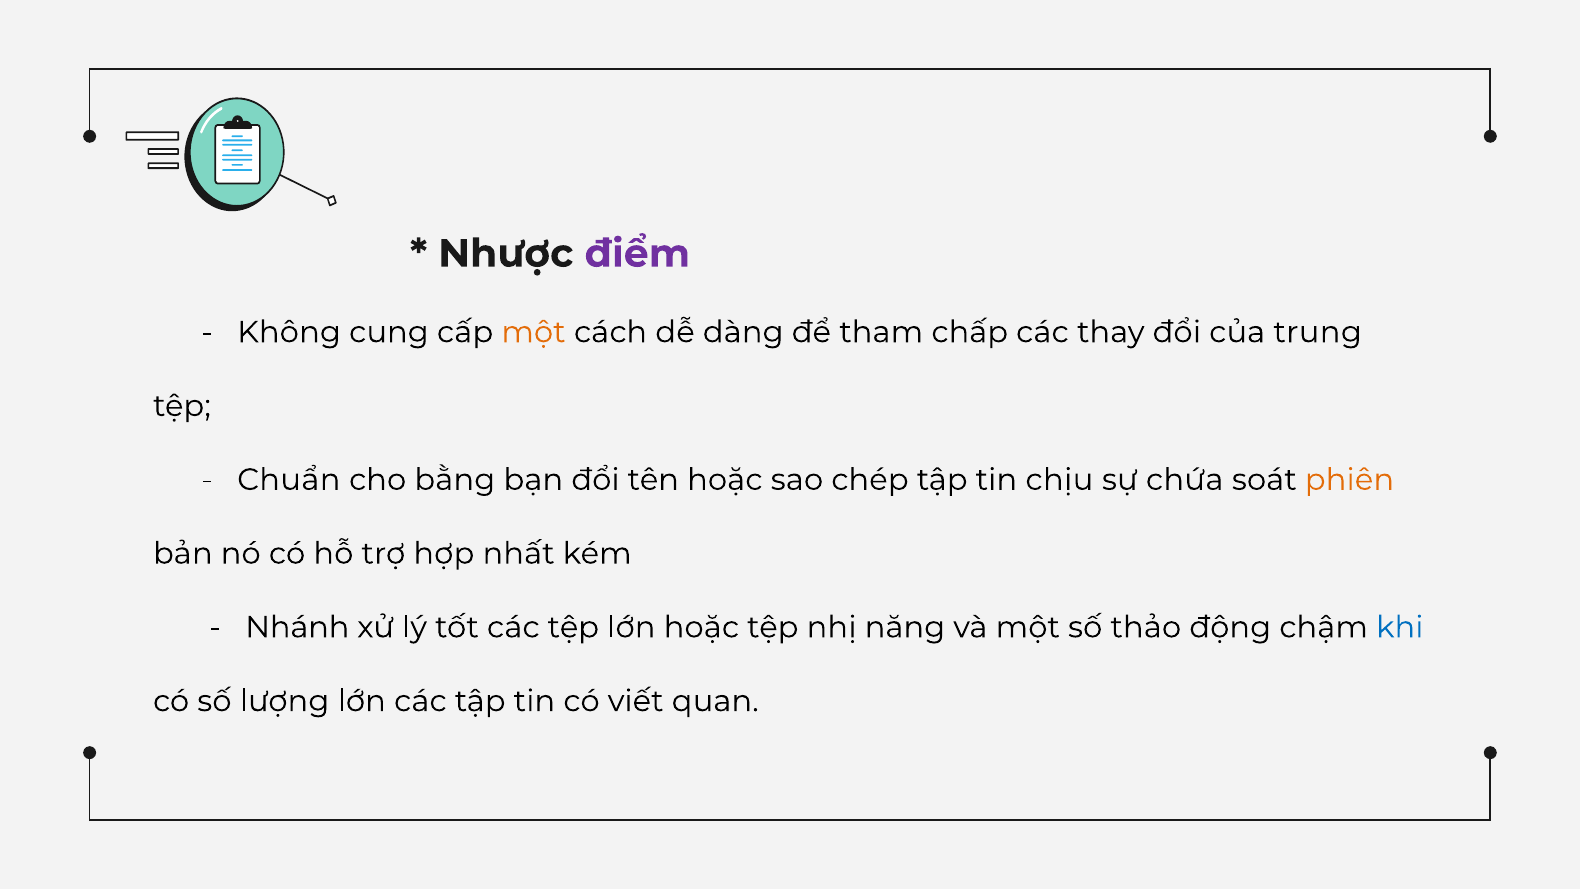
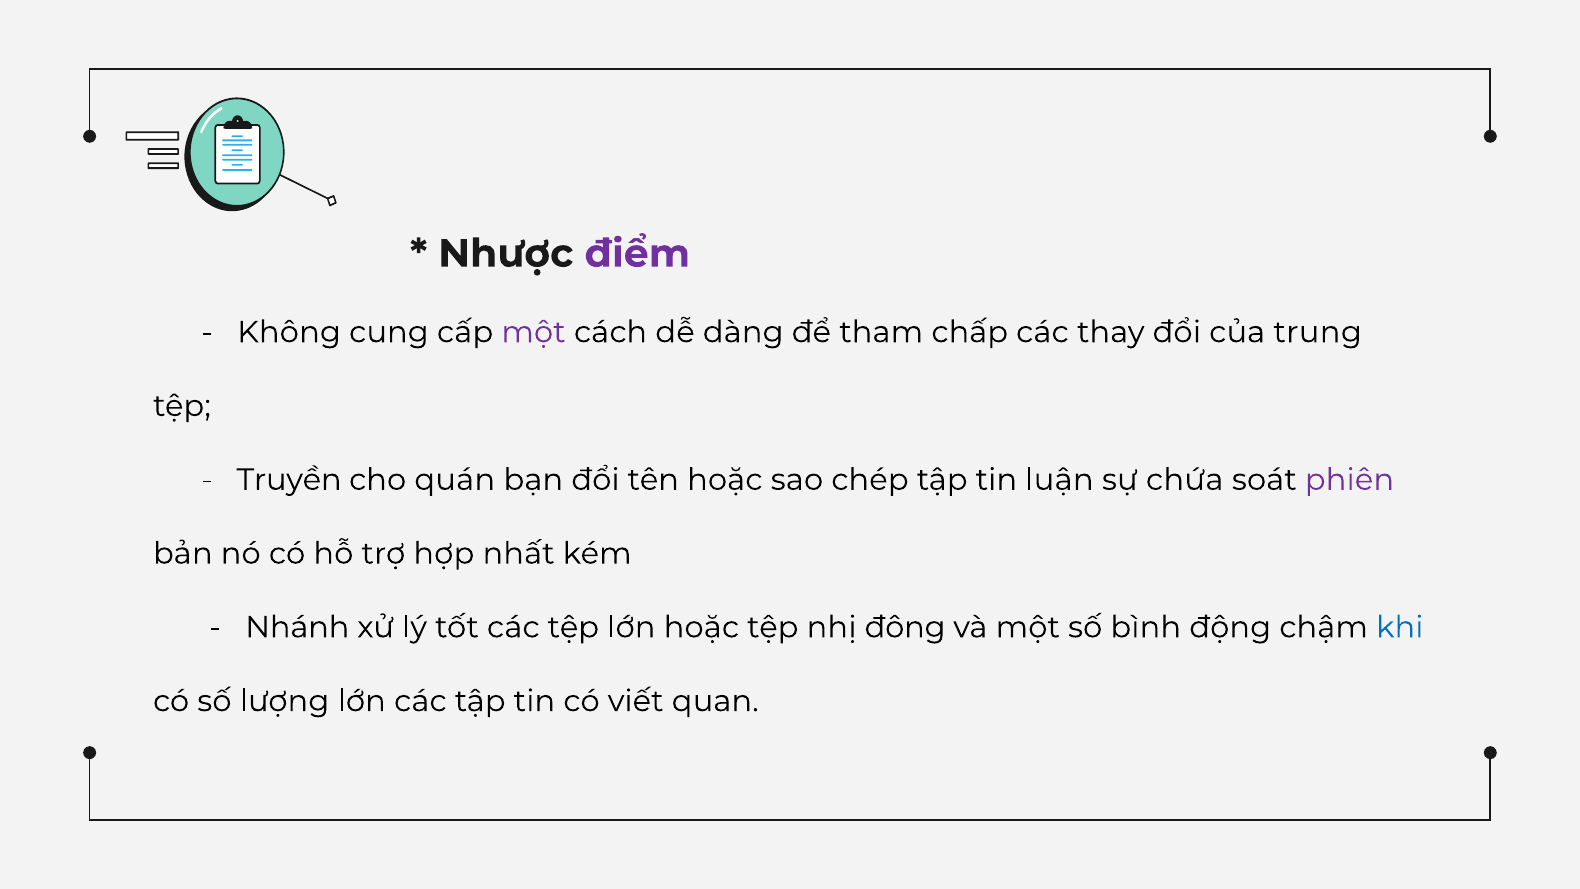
một at (533, 332) colour: orange -> purple
Chuẩn: Chuẩn -> Truyền
bằng: bằng -> quán
chịu: chịu -> luận
phiên colour: orange -> purple
năng: năng -> đông
thảo: thảo -> bình
